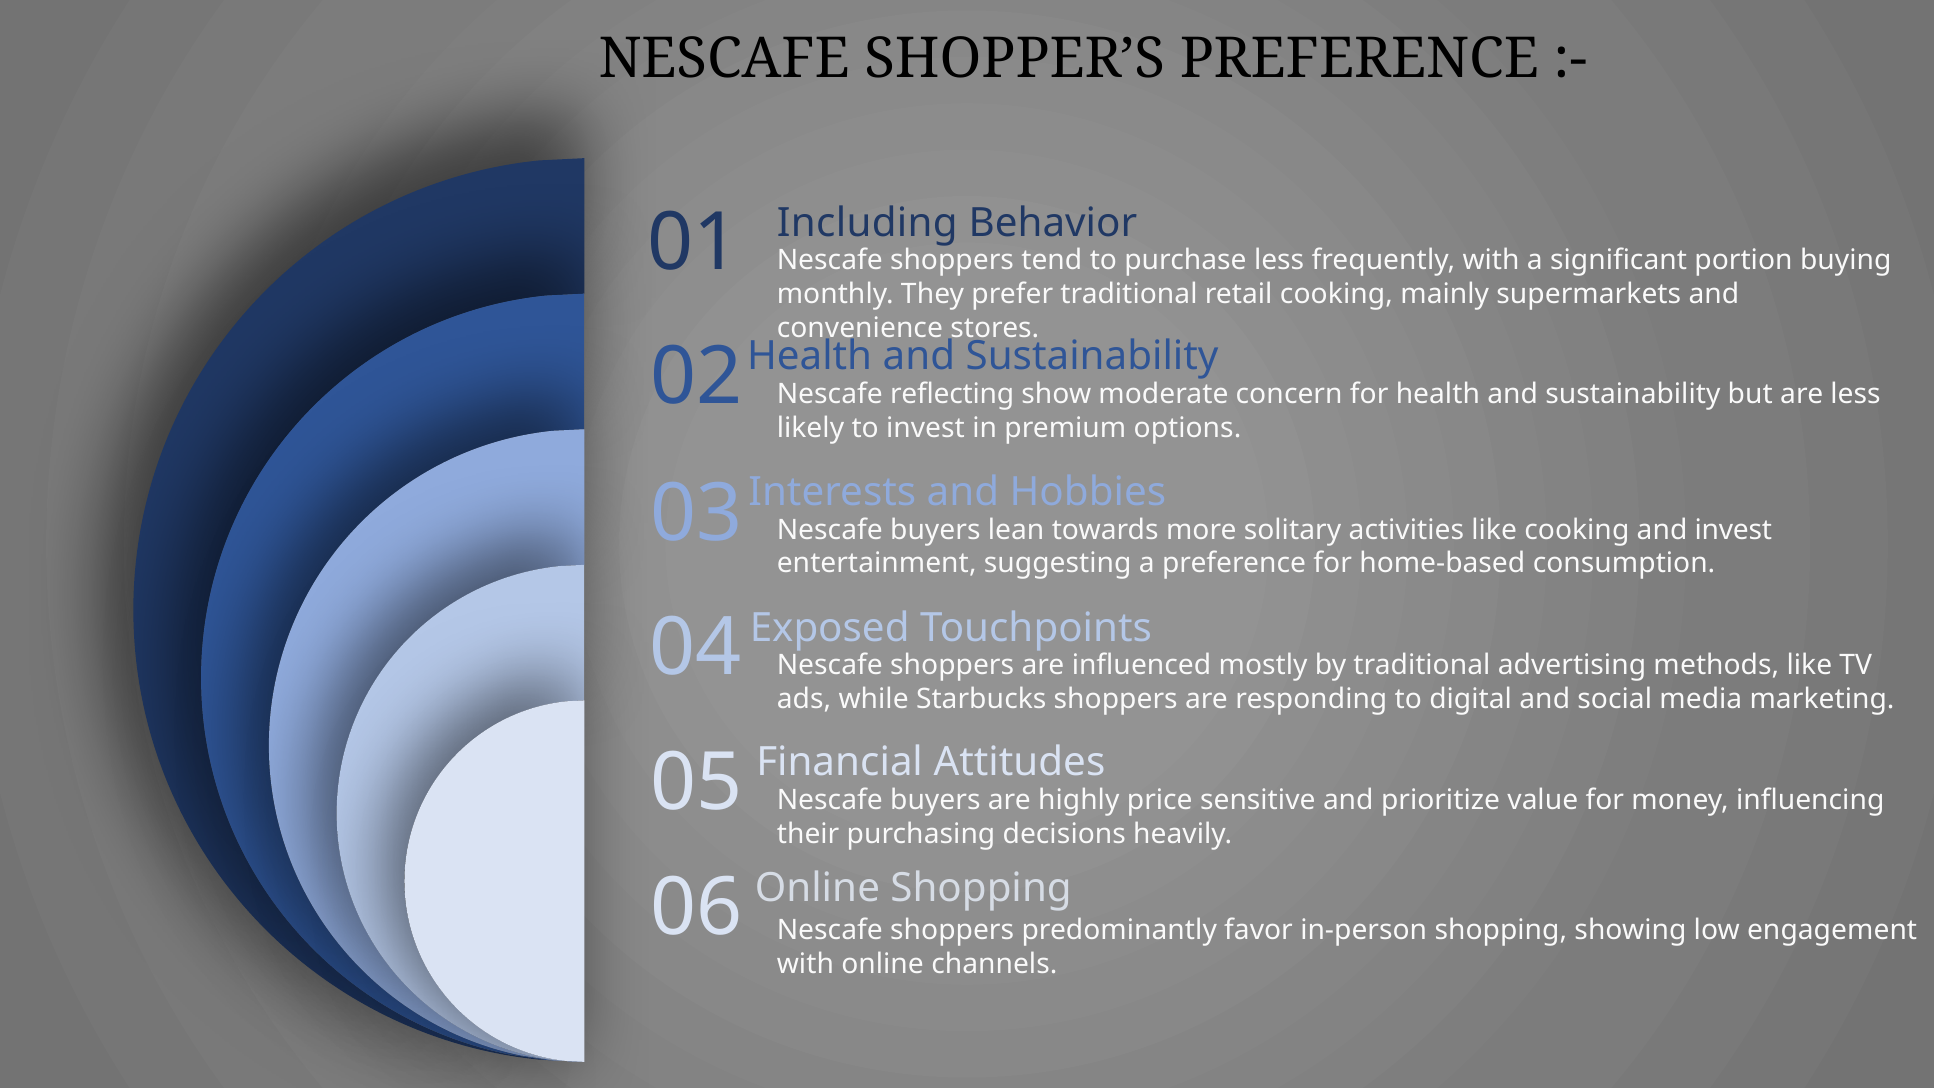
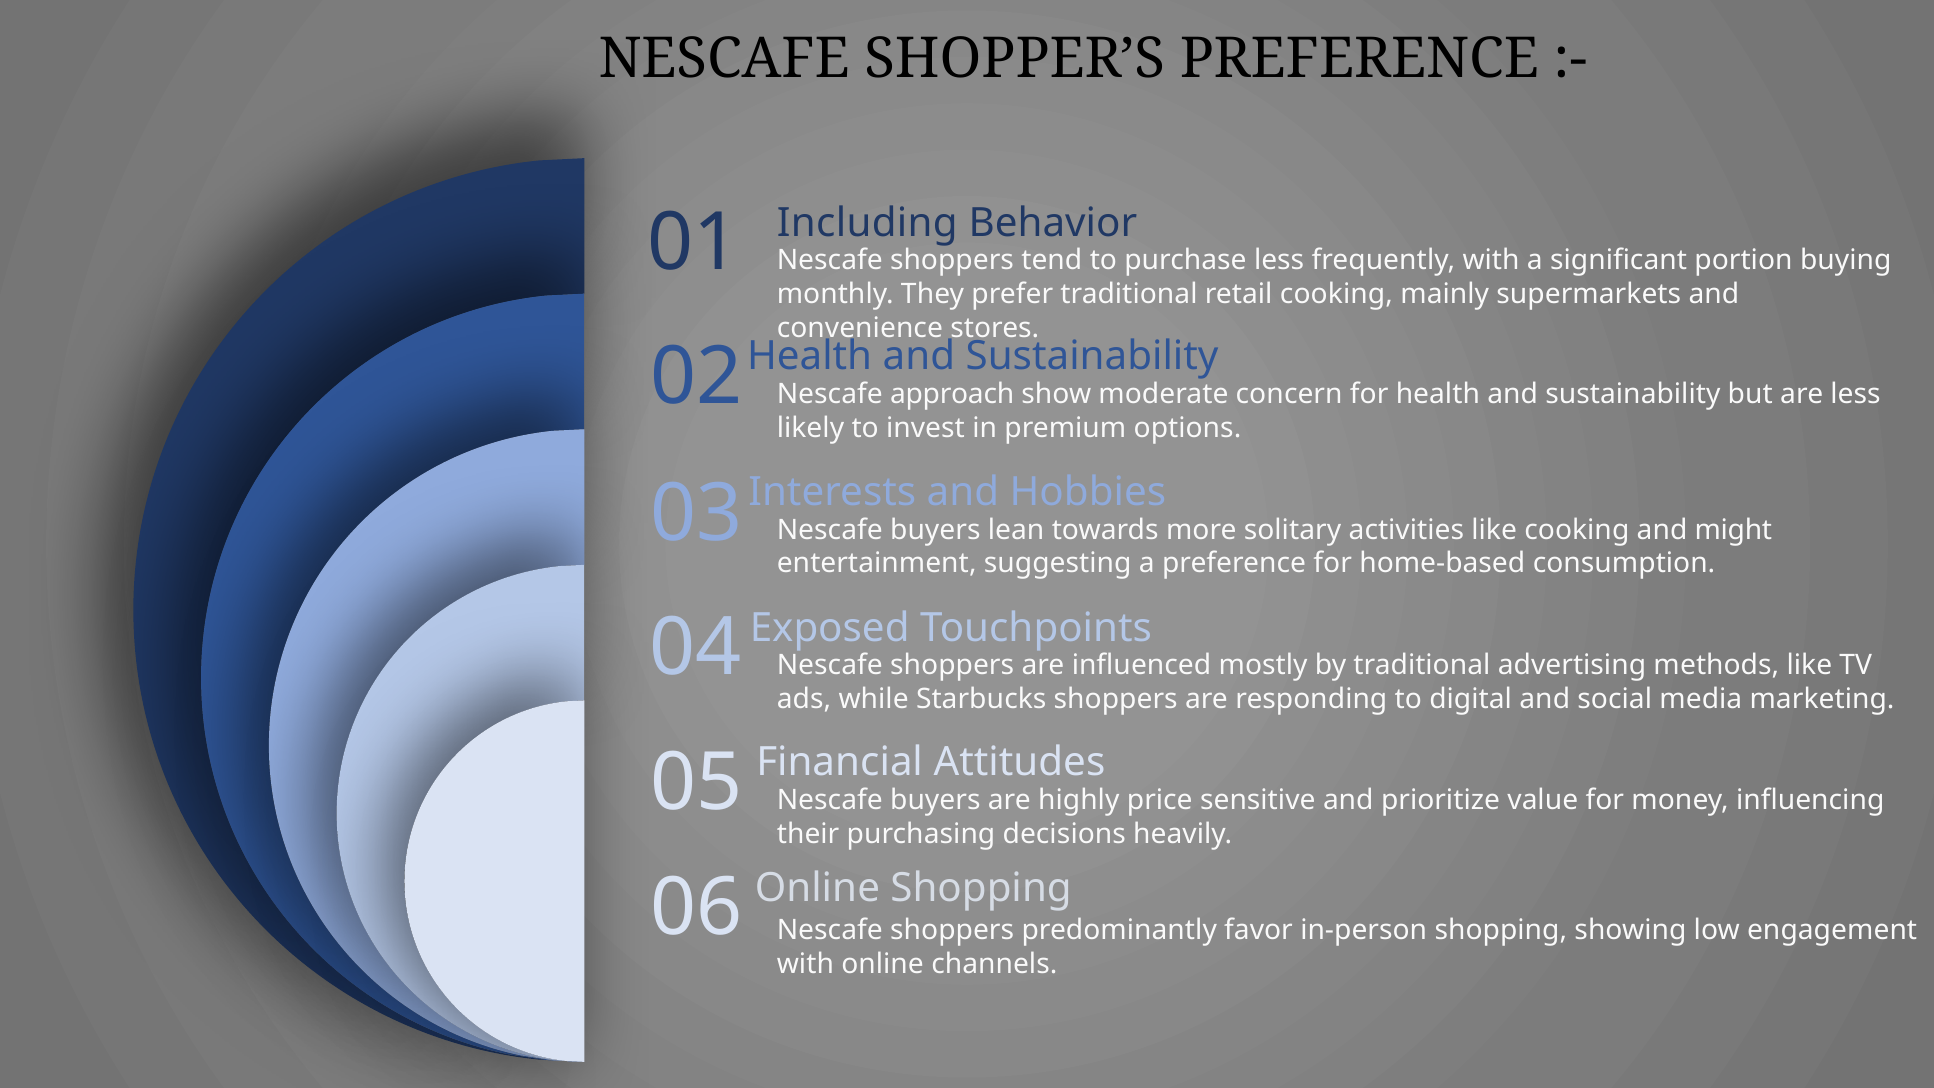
reflecting: reflecting -> approach
and invest: invest -> might
